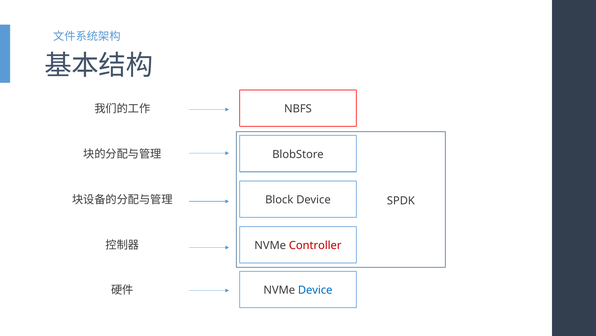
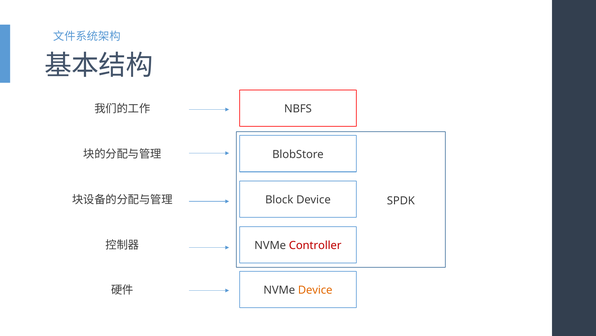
Device at (315, 290) colour: blue -> orange
